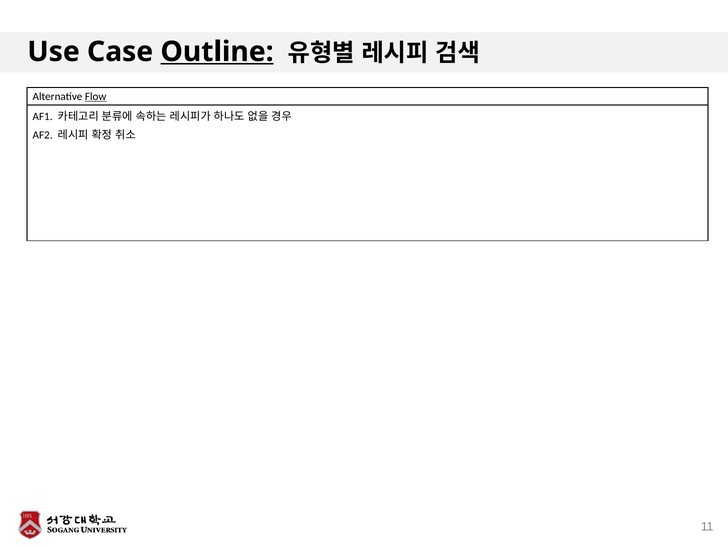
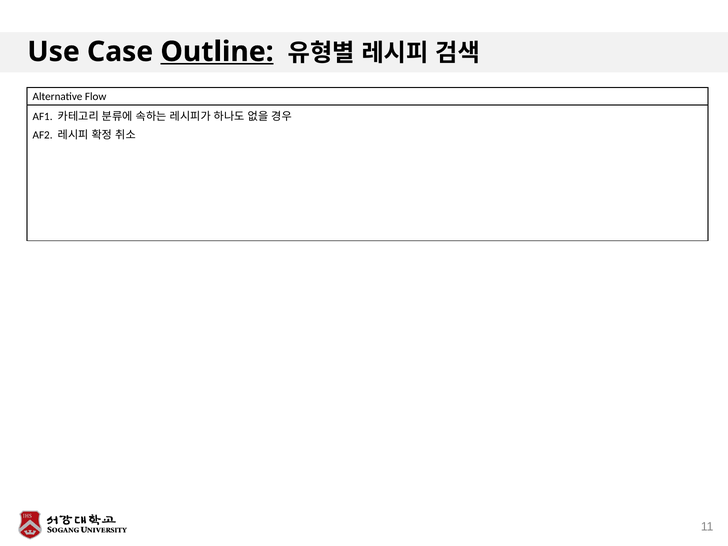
Flow underline: present -> none
